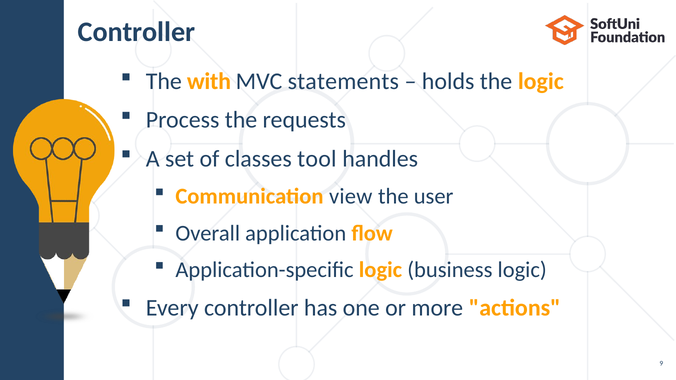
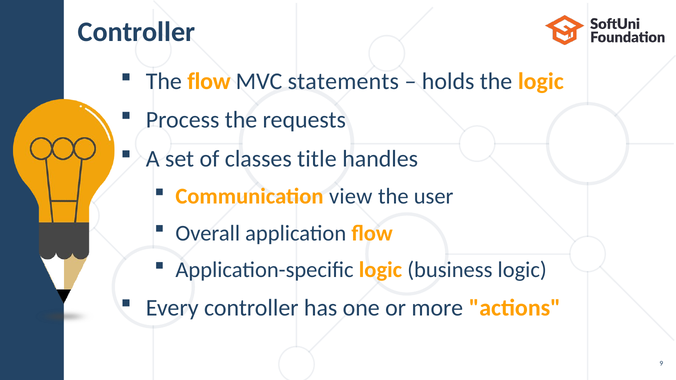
The with: with -> flow
tool: tool -> title
